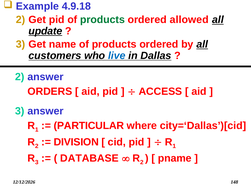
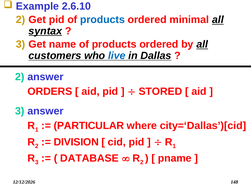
4.9.18: 4.9.18 -> 2.6.10
products at (102, 20) colour: green -> blue
allowed: allowed -> minimal
update: update -> syntax
ACCESS: ACCESS -> STORED
